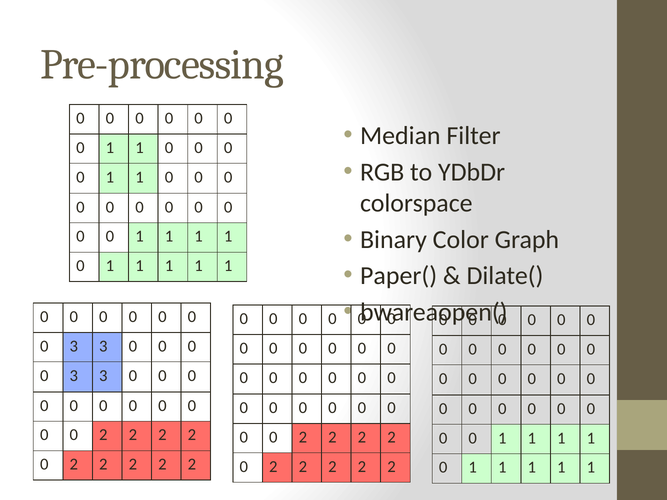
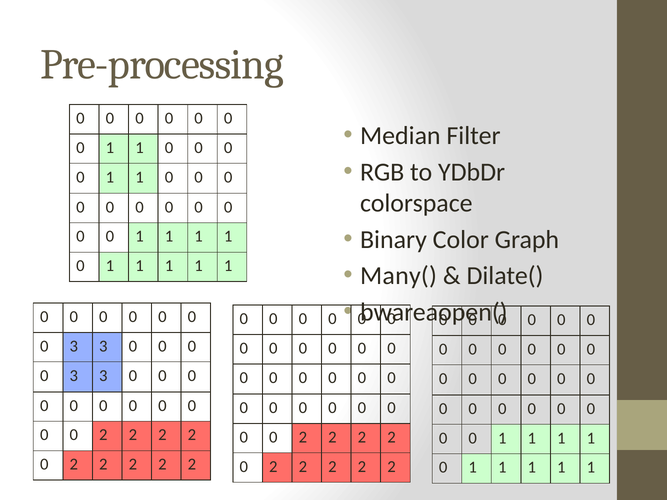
Paper(: Paper( -> Many(
